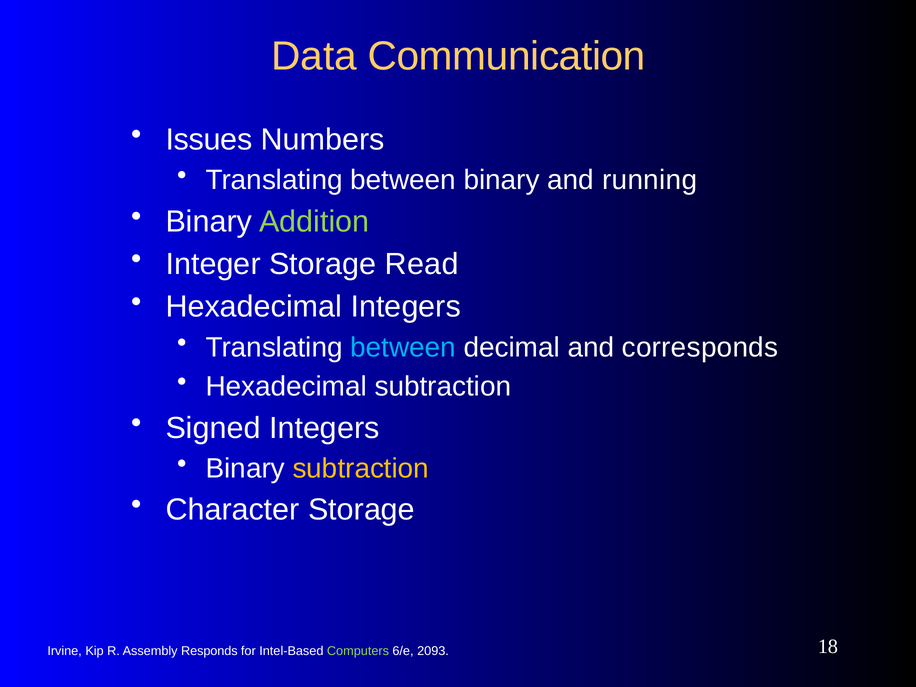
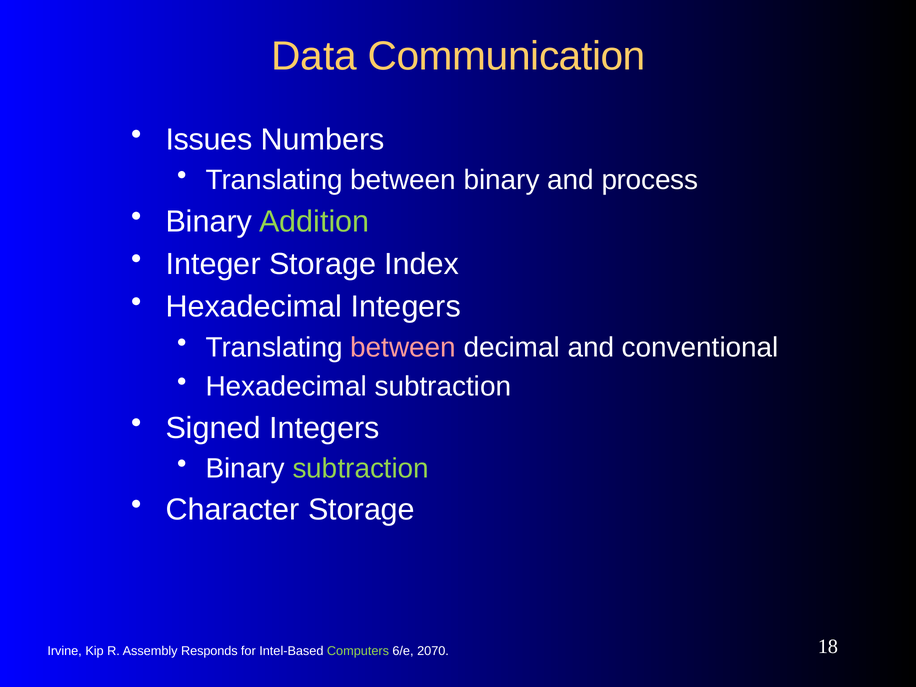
running: running -> process
Read: Read -> Index
between at (403, 347) colour: light blue -> pink
corresponds: corresponds -> conventional
subtraction at (361, 468) colour: yellow -> light green
2093: 2093 -> 2070
